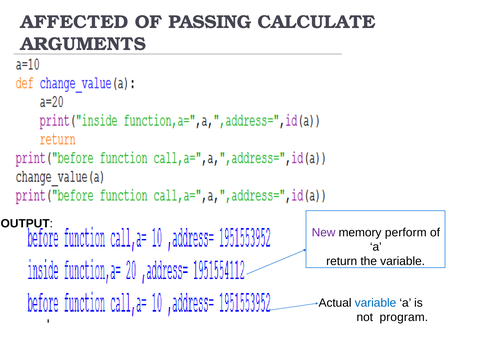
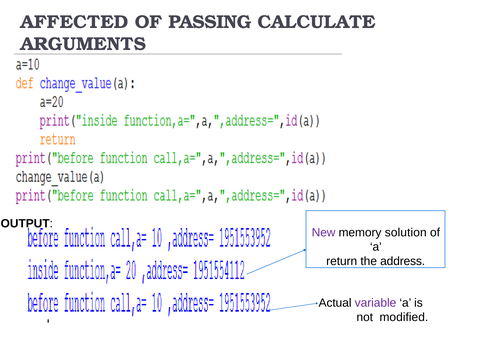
perform: perform -> solution
the variable: variable -> address
variable at (376, 303) colour: blue -> purple
program: program -> modiﬁed
